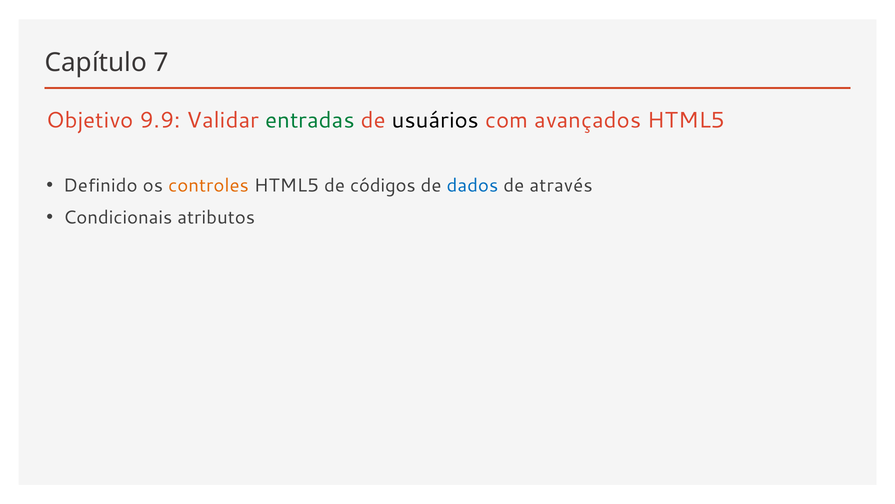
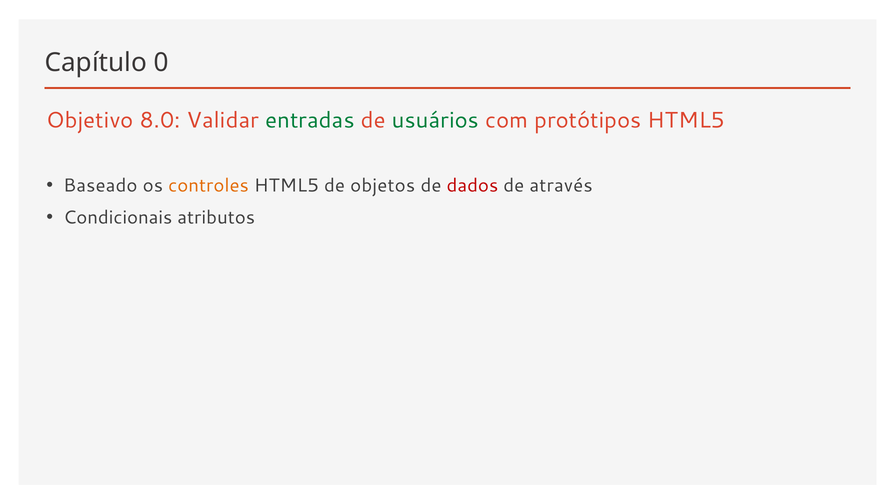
7: 7 -> 0
9.9: 9.9 -> 8.0
usuários colour: black -> green
avançados: avançados -> protótipos
Definido: Definido -> Baseado
códigos: códigos -> objetos
dados colour: blue -> red
